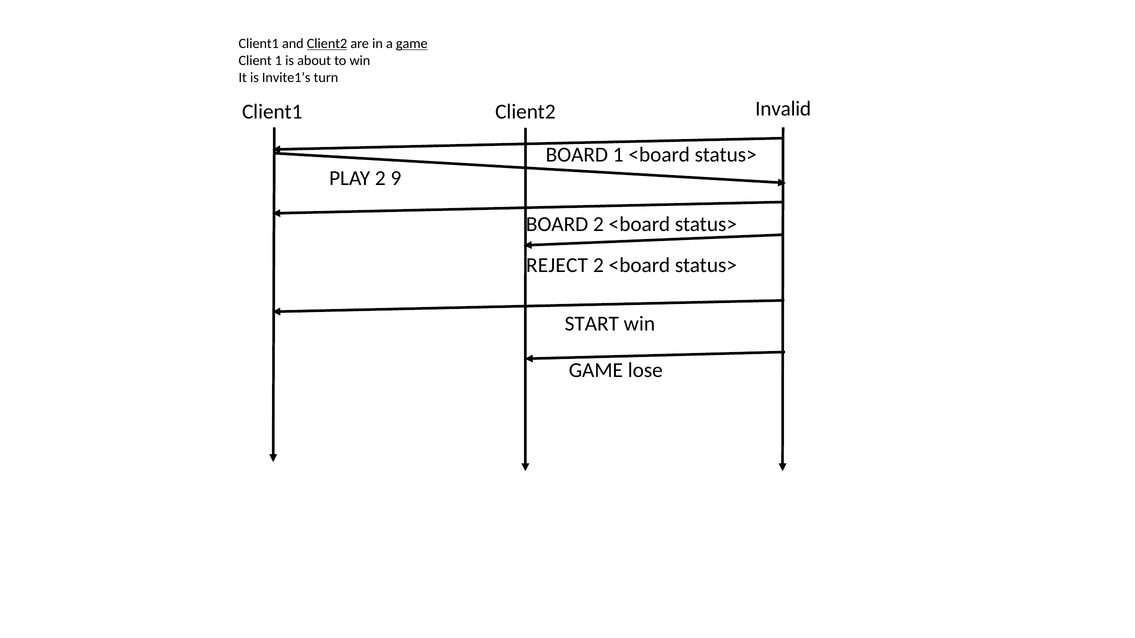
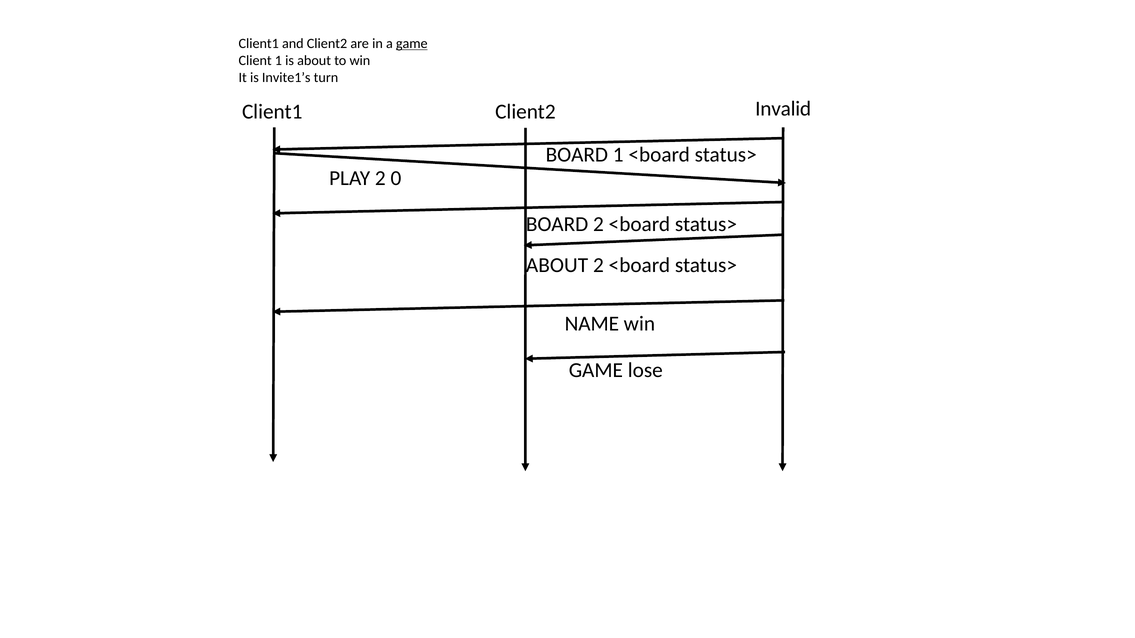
Client2 at (327, 44) underline: present -> none
9: 9 -> 0
REJECT at (557, 266): REJECT -> ABOUT
START: START -> NAME
